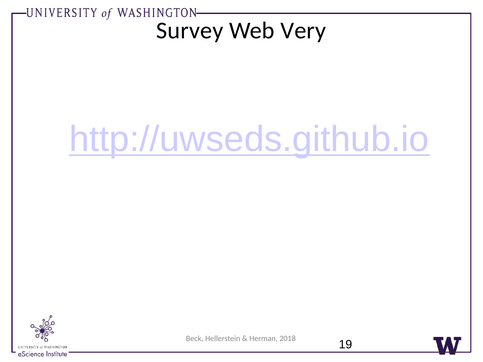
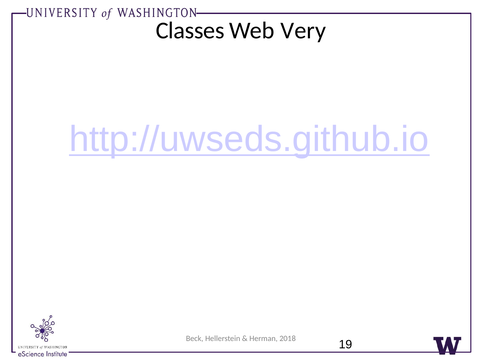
Survey: Survey -> Classes
